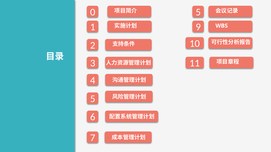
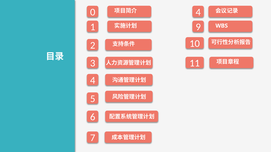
5 at (198, 12): 5 -> 4
